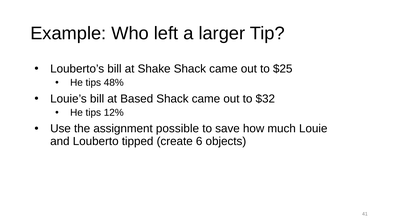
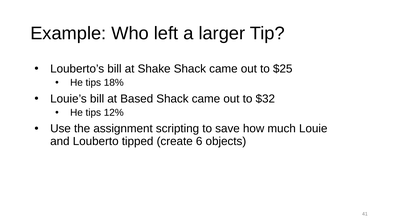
48%: 48% -> 18%
possible: possible -> scripting
